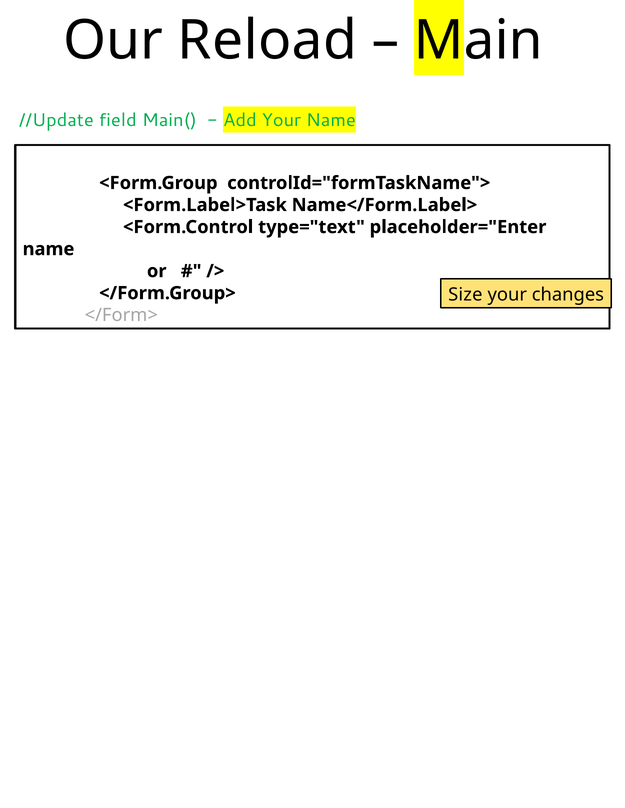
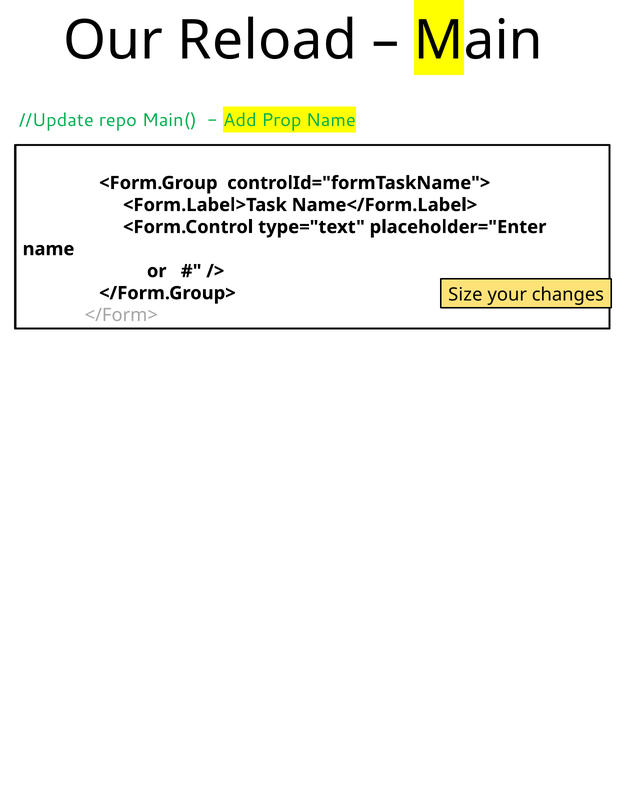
field: field -> repo
Add Your: Your -> Prop
